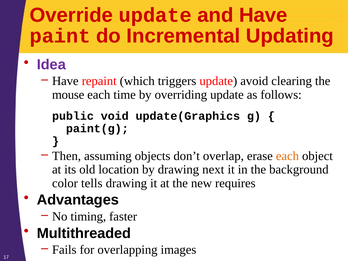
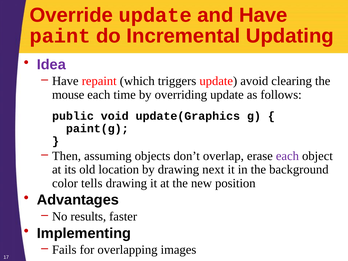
each at (287, 156) colour: orange -> purple
requires: requires -> position
timing: timing -> results
Multithreaded: Multithreaded -> Implementing
